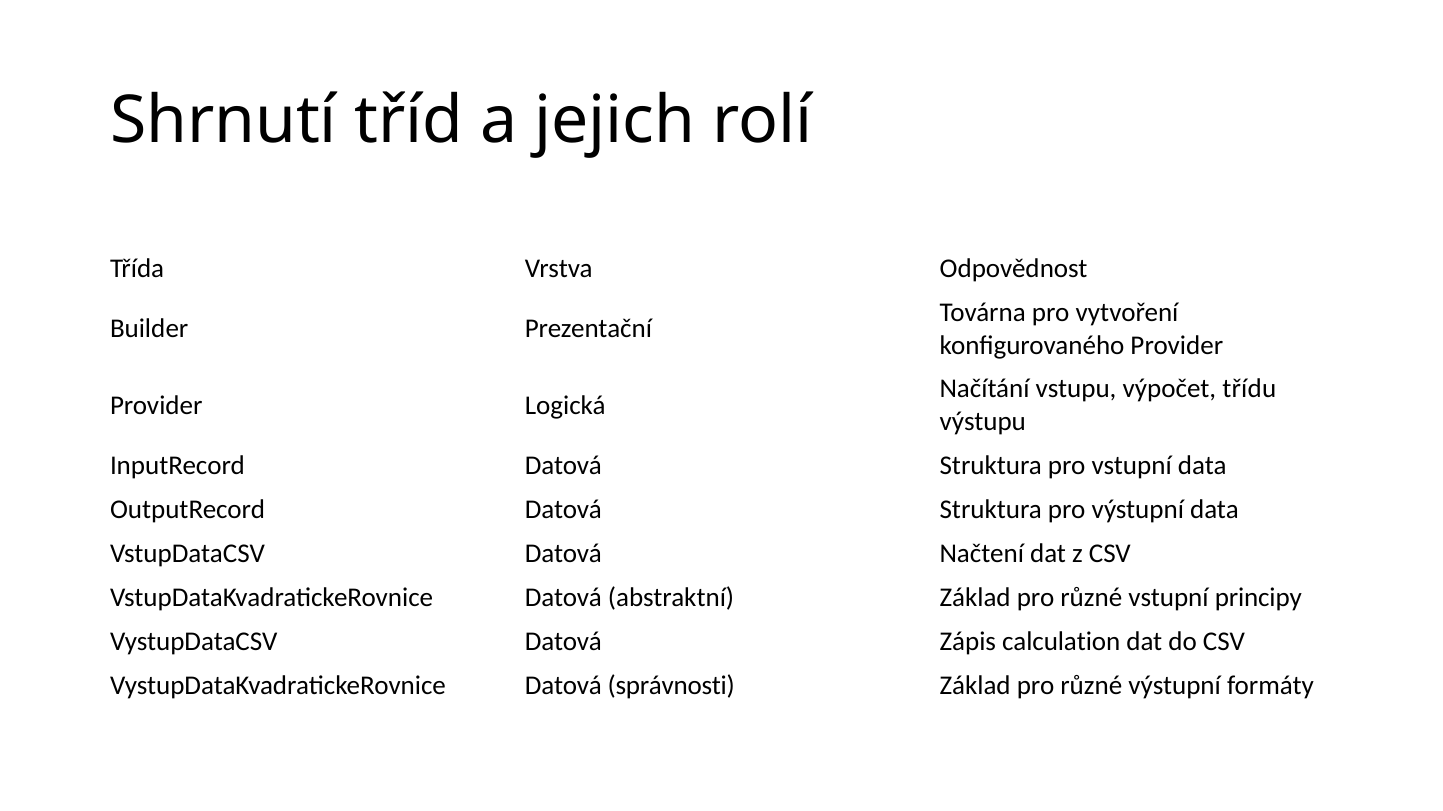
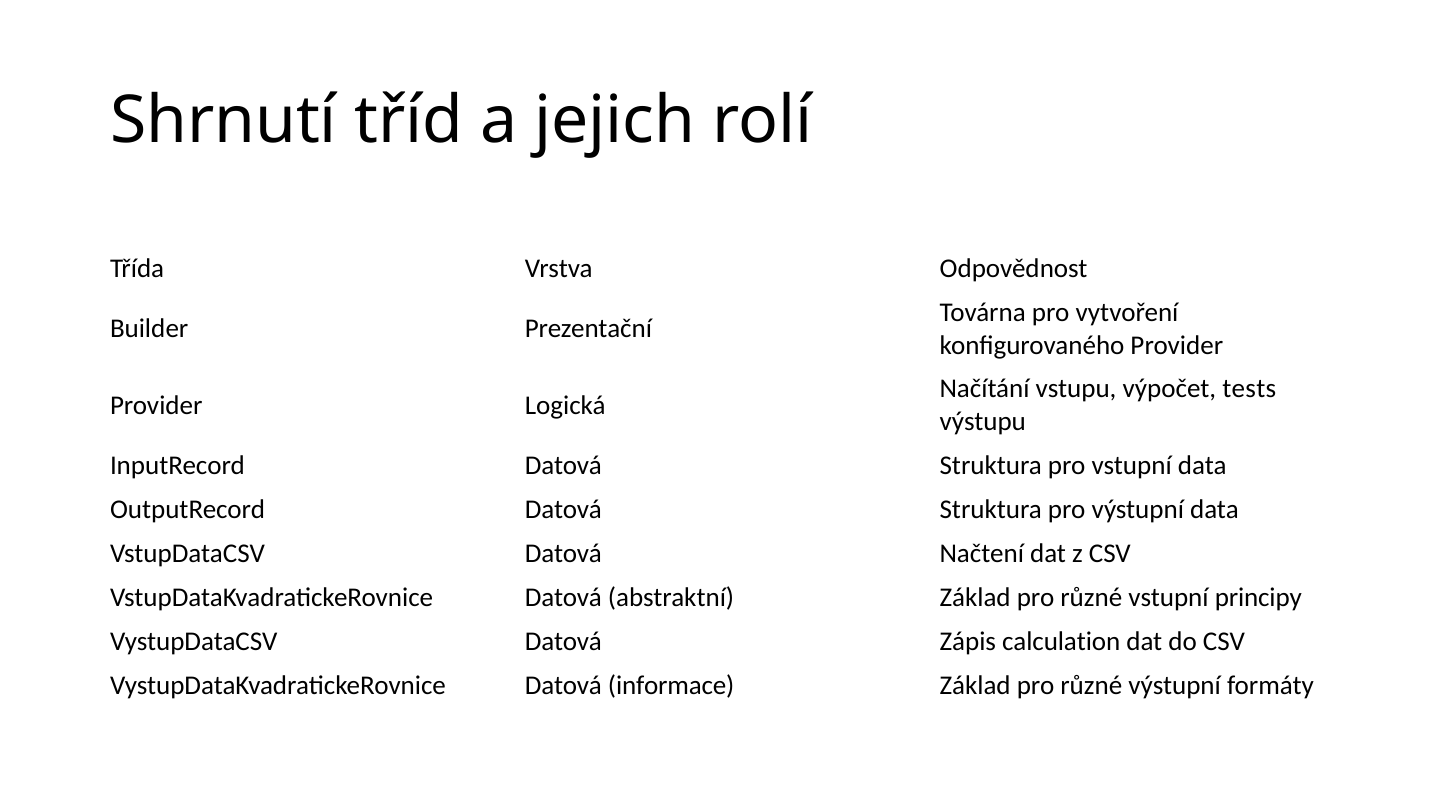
třídu: třídu -> tests
správnosti: správnosti -> informace
